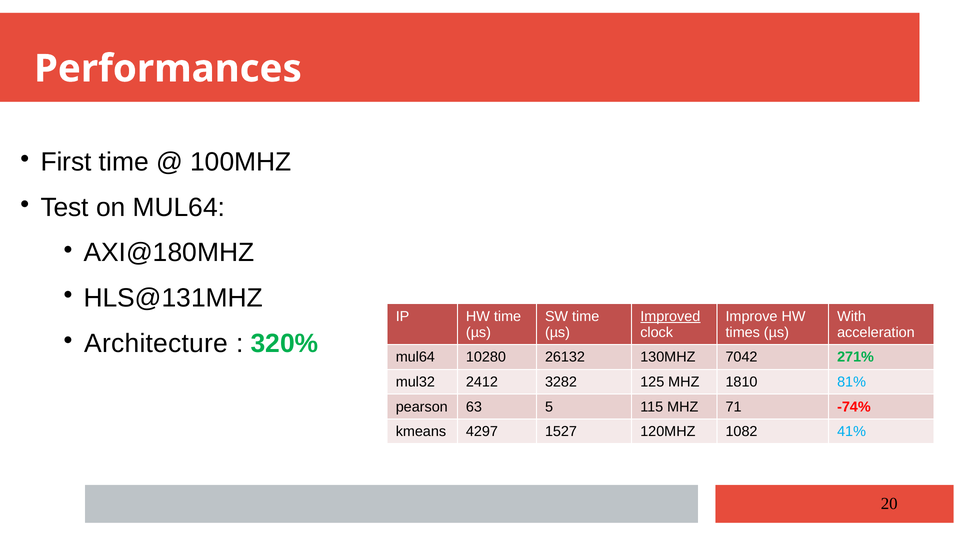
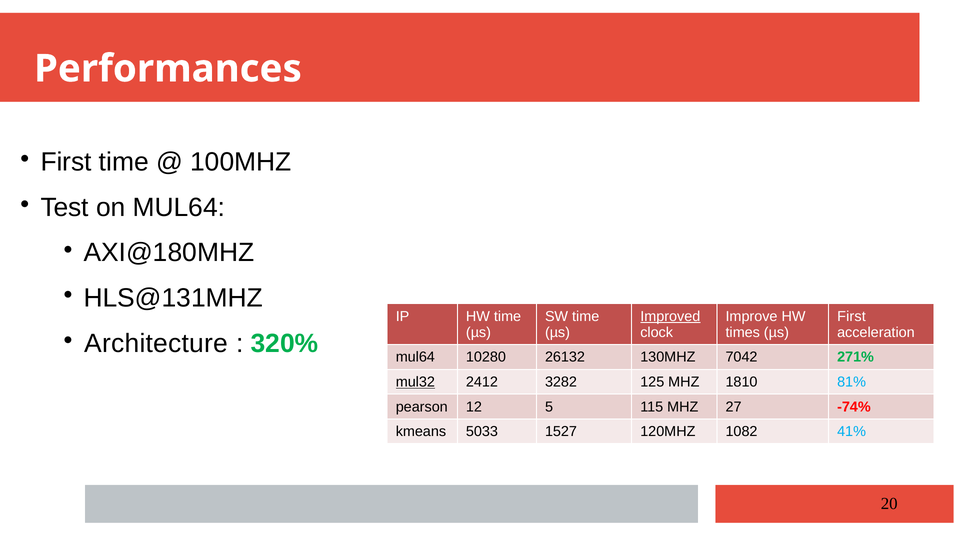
With at (852, 317): With -> First
mul32 underline: none -> present
63: 63 -> 12
71: 71 -> 27
4297: 4297 -> 5033
